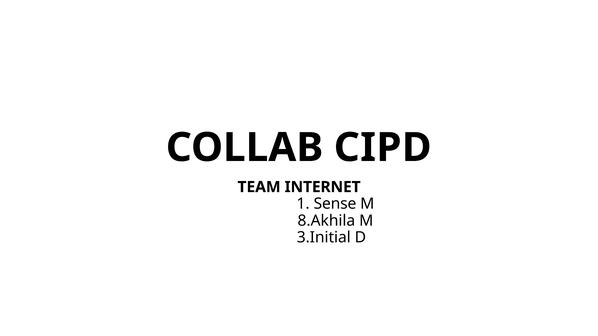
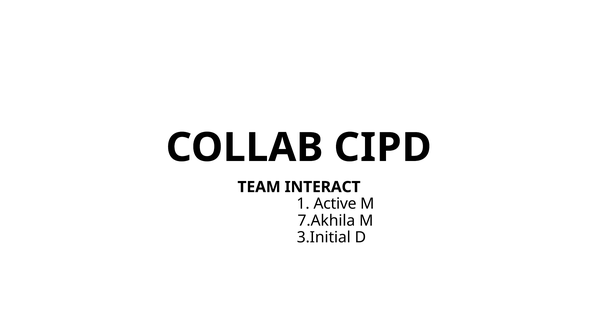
INTERNET: INTERNET -> INTERACT
Sense: Sense -> Active
8.Akhila: 8.Akhila -> 7.Akhila
